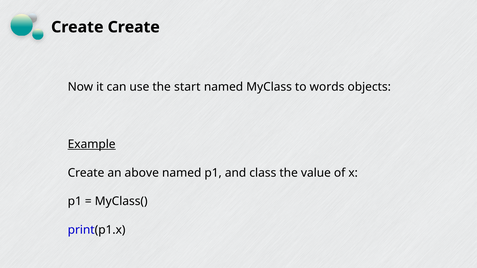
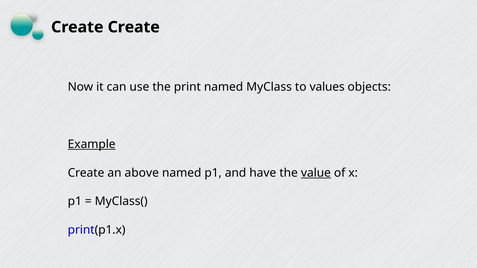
start: start -> print
words: words -> values
class: class -> have
value underline: none -> present
